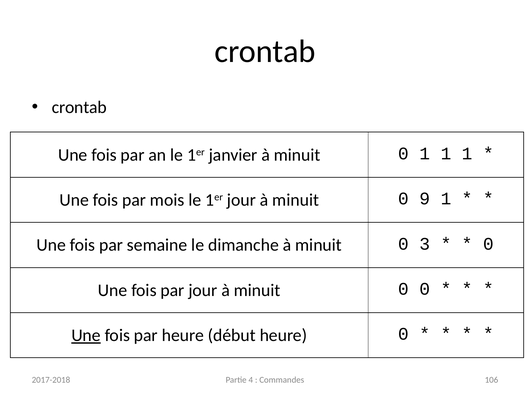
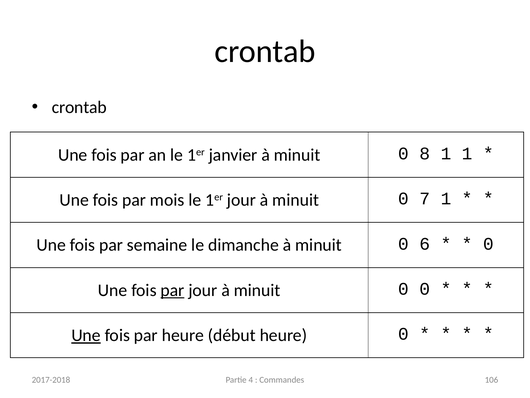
0 1: 1 -> 8
9: 9 -> 7
3: 3 -> 6
par at (172, 290) underline: none -> present
